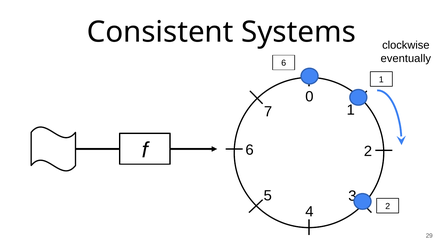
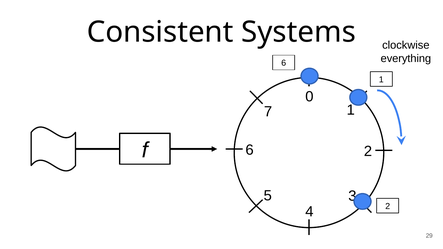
eventually: eventually -> everything
